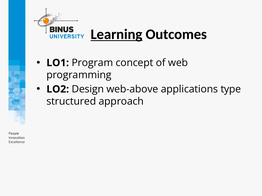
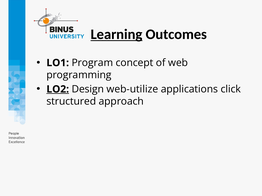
LO2 underline: none -> present
web-above: web-above -> web-utilize
type: type -> click
